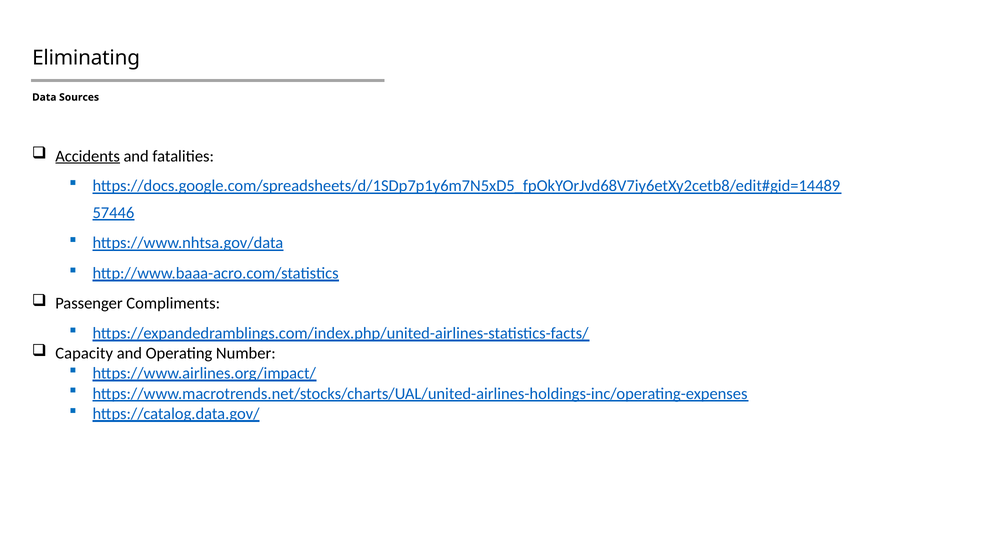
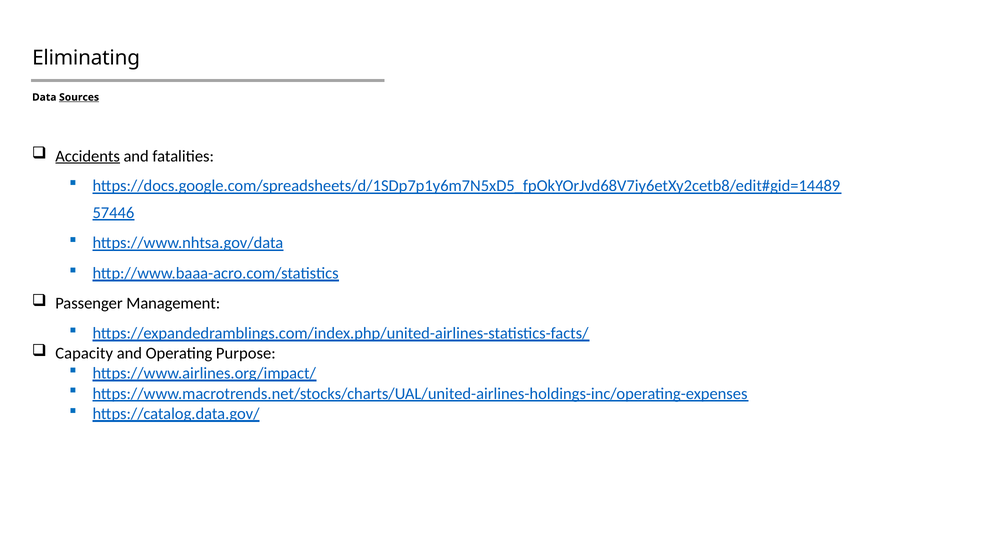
Sources underline: none -> present
Compliments: Compliments -> Management
Number: Number -> Purpose
